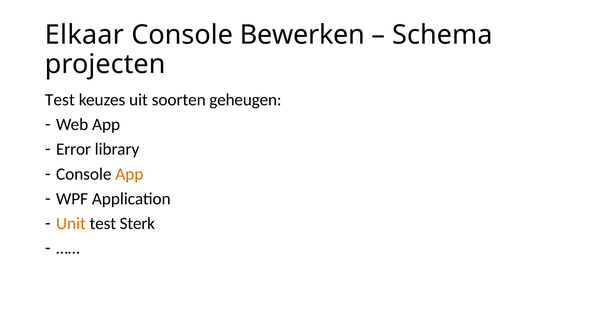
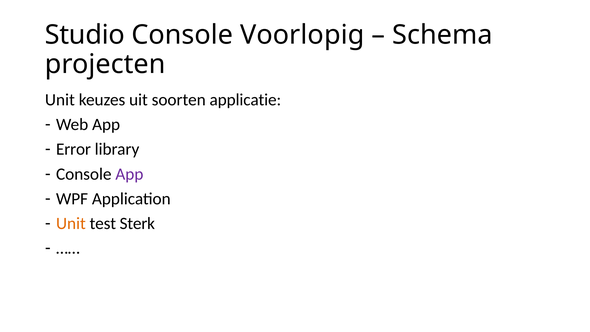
Elkaar: Elkaar -> Studio
Bewerken: Bewerken -> Voorlopig
Test at (60, 100): Test -> Unit
geheugen: geheugen -> applicatie
App at (129, 174) colour: orange -> purple
